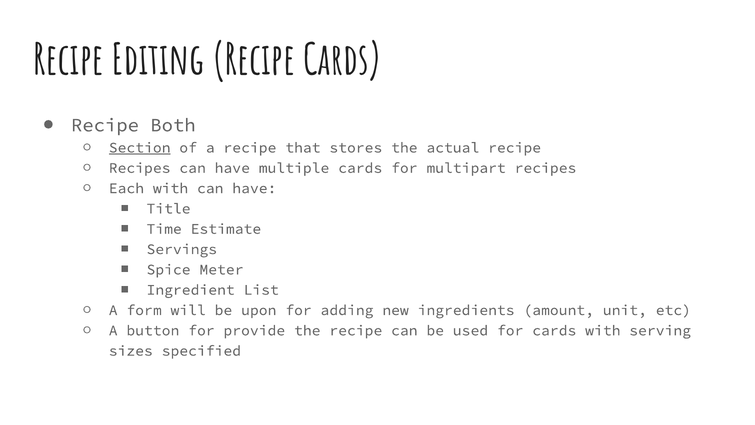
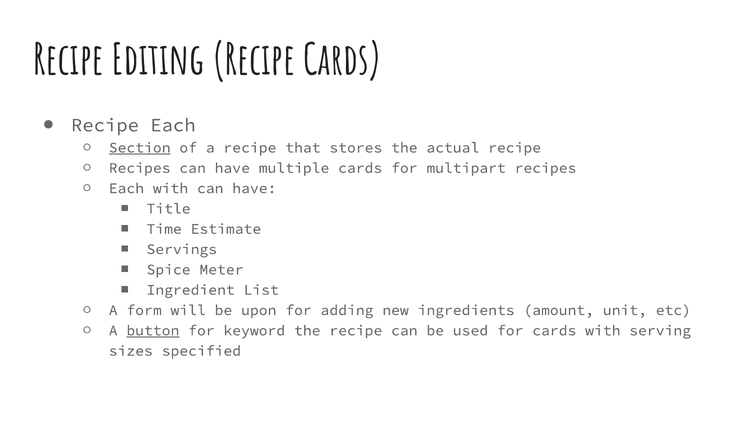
Recipe Both: Both -> Each
button underline: none -> present
provide: provide -> keyword
